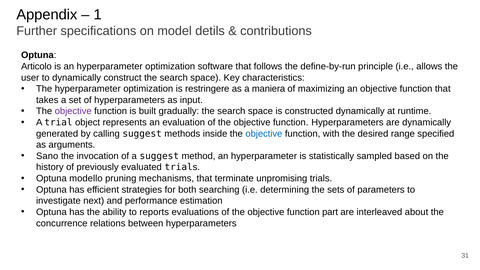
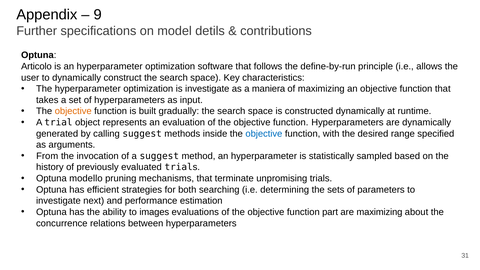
1: 1 -> 9
is restringere: restringere -> investigate
objective at (73, 111) colour: purple -> orange
Sano: Sano -> From
reports: reports -> images
are interleaved: interleaved -> maximizing
